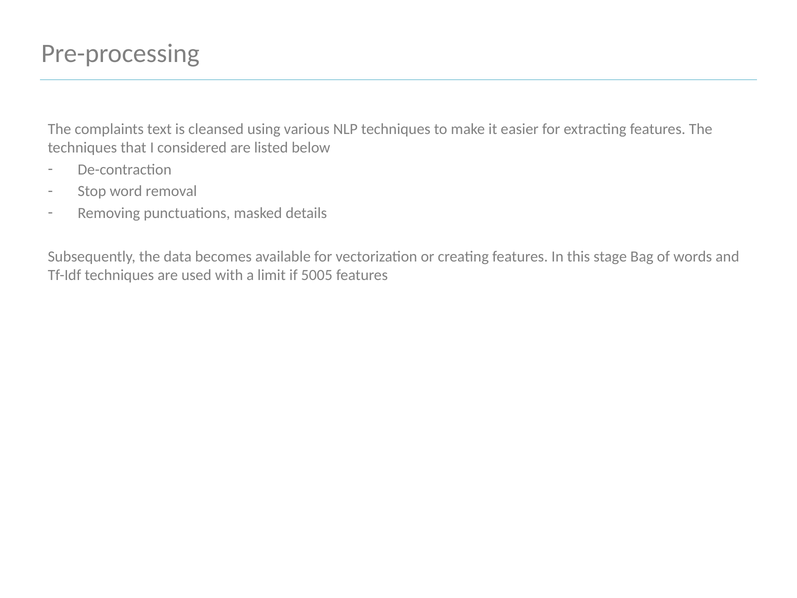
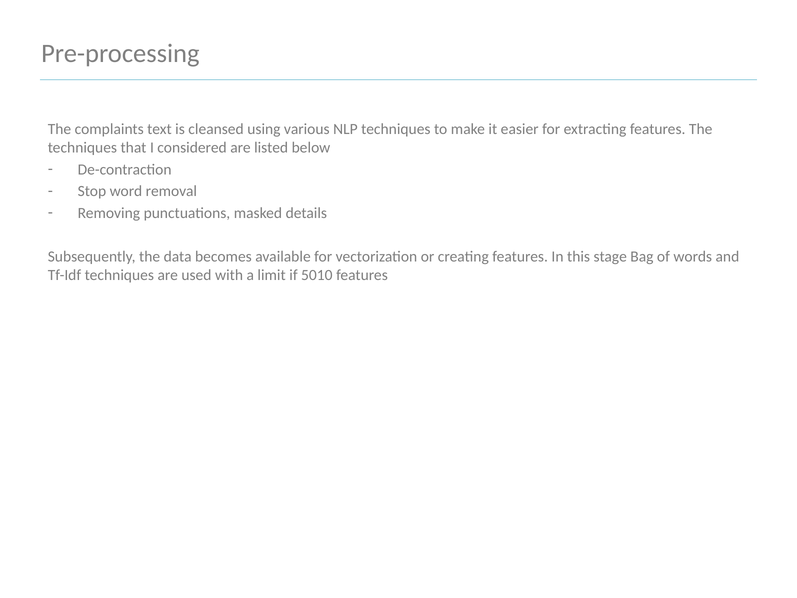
5005: 5005 -> 5010
